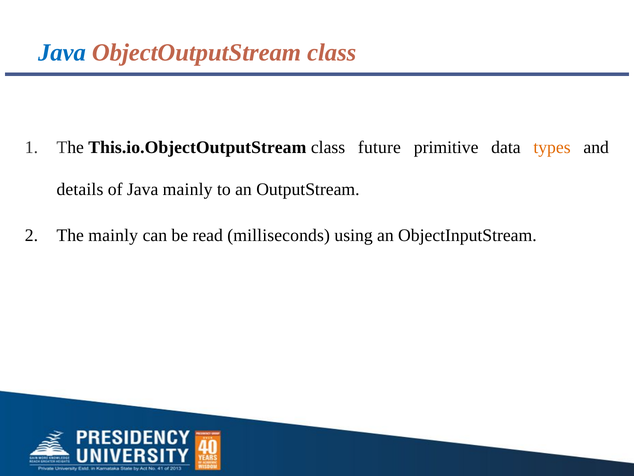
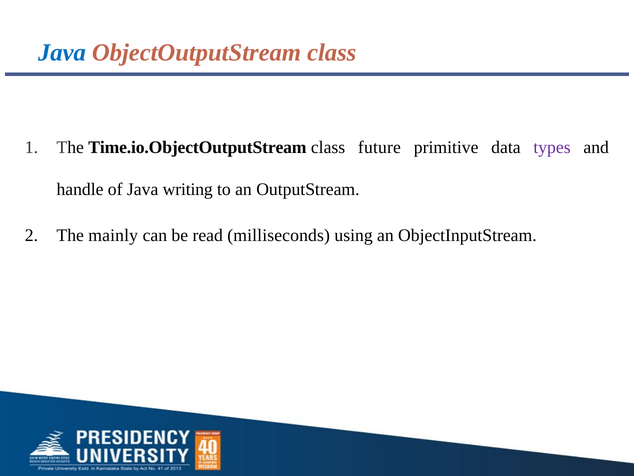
This.io.ObjectOutputStream: This.io.ObjectOutputStream -> Time.io.ObjectOutputStream
types colour: orange -> purple
details: details -> handle
Java mainly: mainly -> writing
